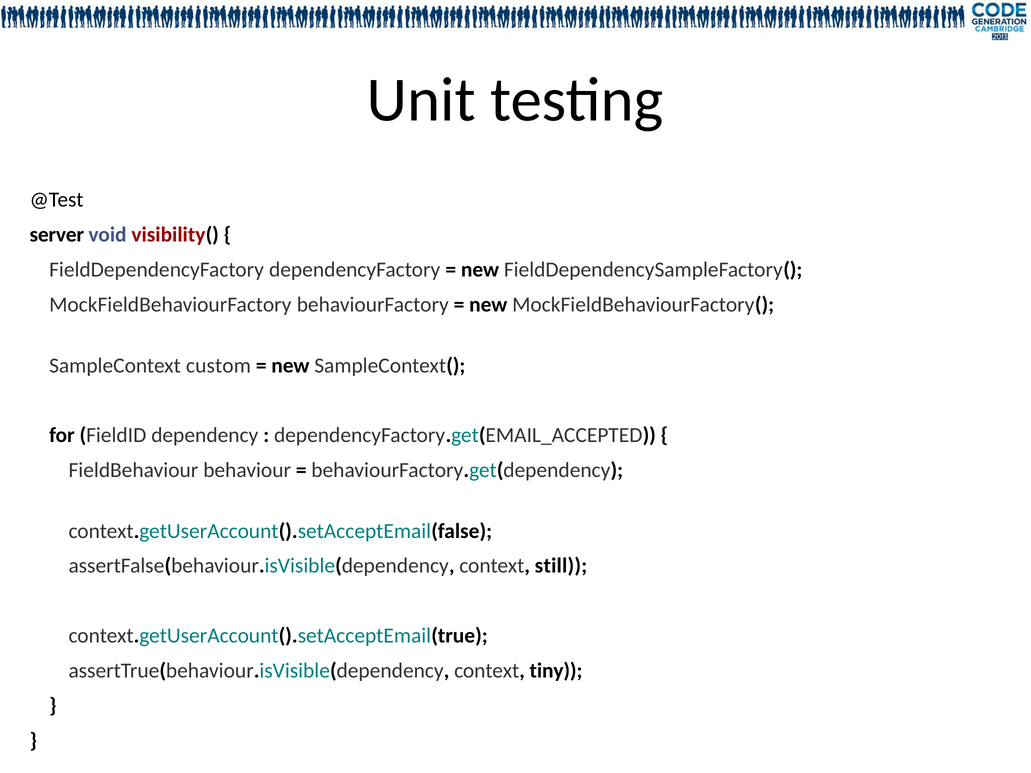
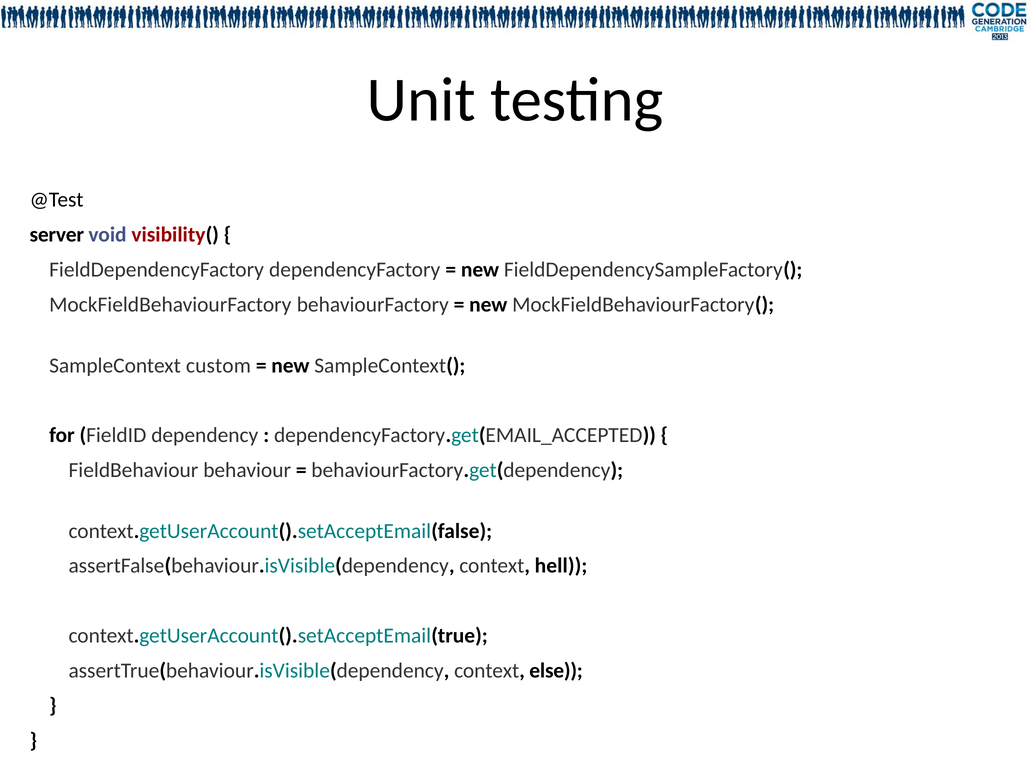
still: still -> hell
tiny: tiny -> else
